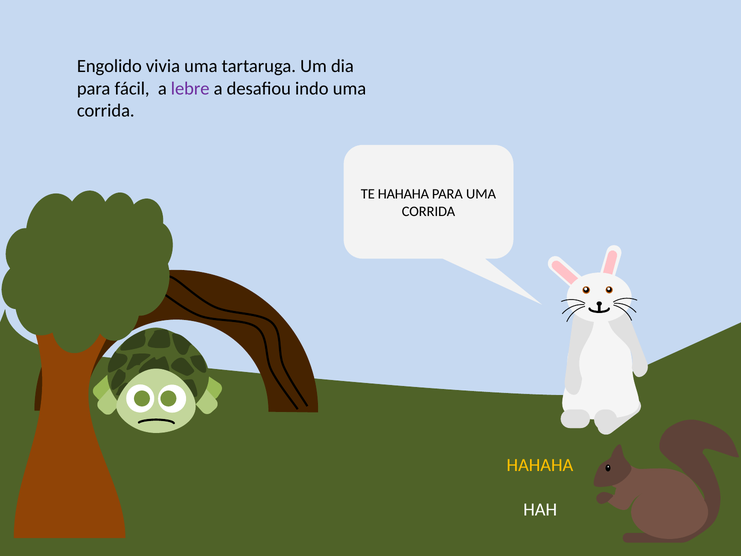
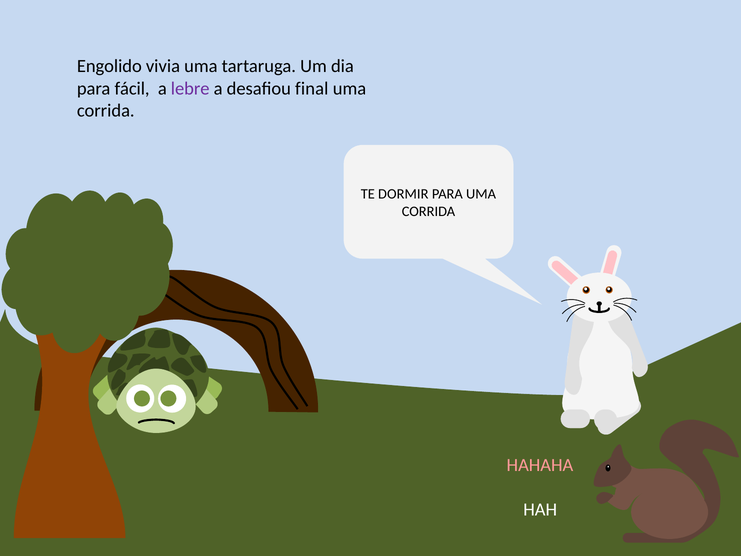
indo: indo -> final
TE HAHAHA: HAHAHA -> DORMIR
HAHAHA at (540, 465) colour: yellow -> pink
